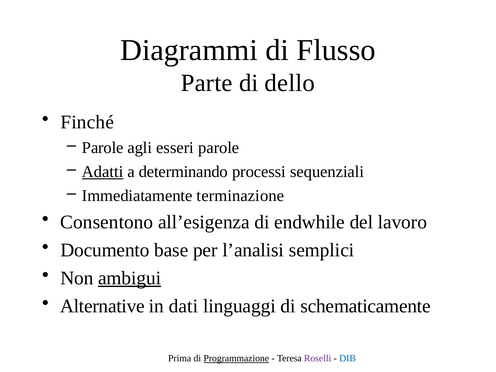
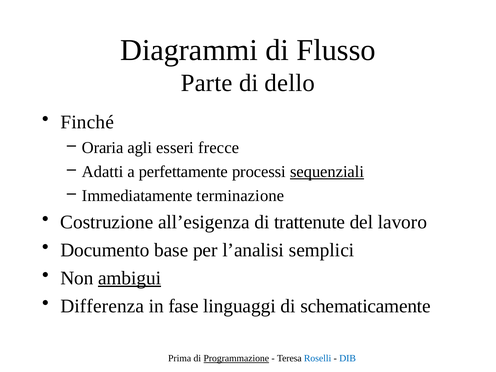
Parole at (103, 148): Parole -> Oraria
esseri parole: parole -> frecce
Adatti underline: present -> none
determinando: determinando -> perfettamente
sequenziali underline: none -> present
Consentono: Consentono -> Costruzione
endwhile: endwhile -> trattenute
Alternative: Alternative -> Differenza
dati: dati -> fase
Roselli colour: purple -> blue
